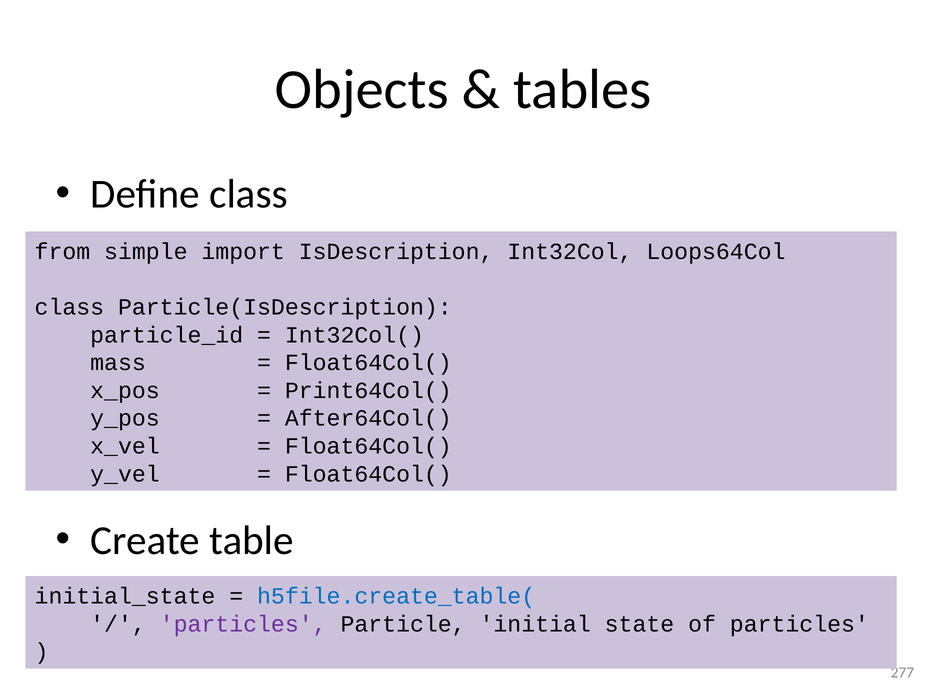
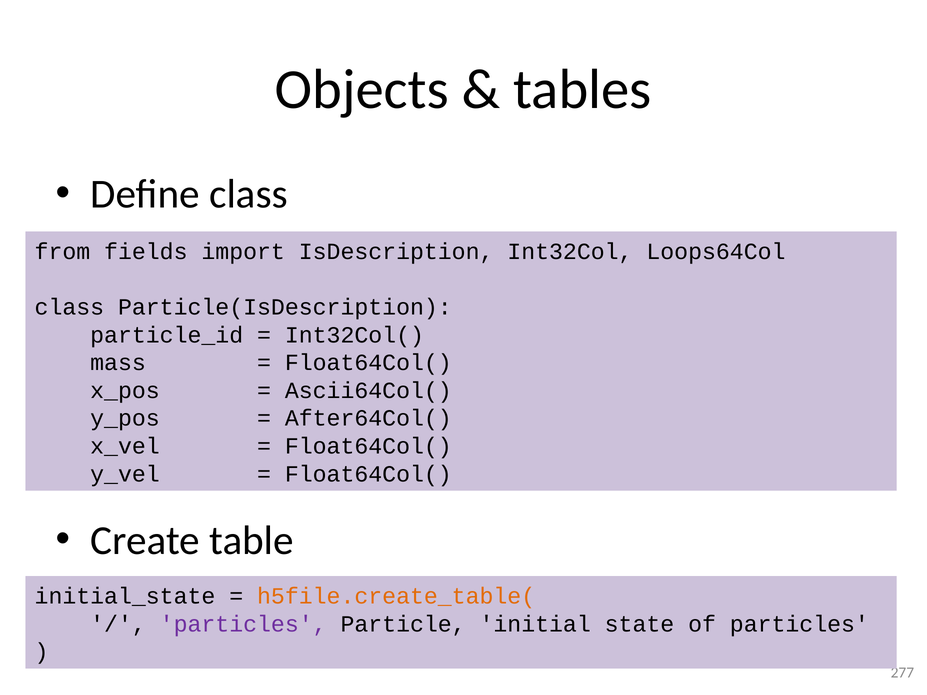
simple: simple -> fields
Print64Col(: Print64Col( -> Ascii64Col(
h5file.create_table( colour: blue -> orange
